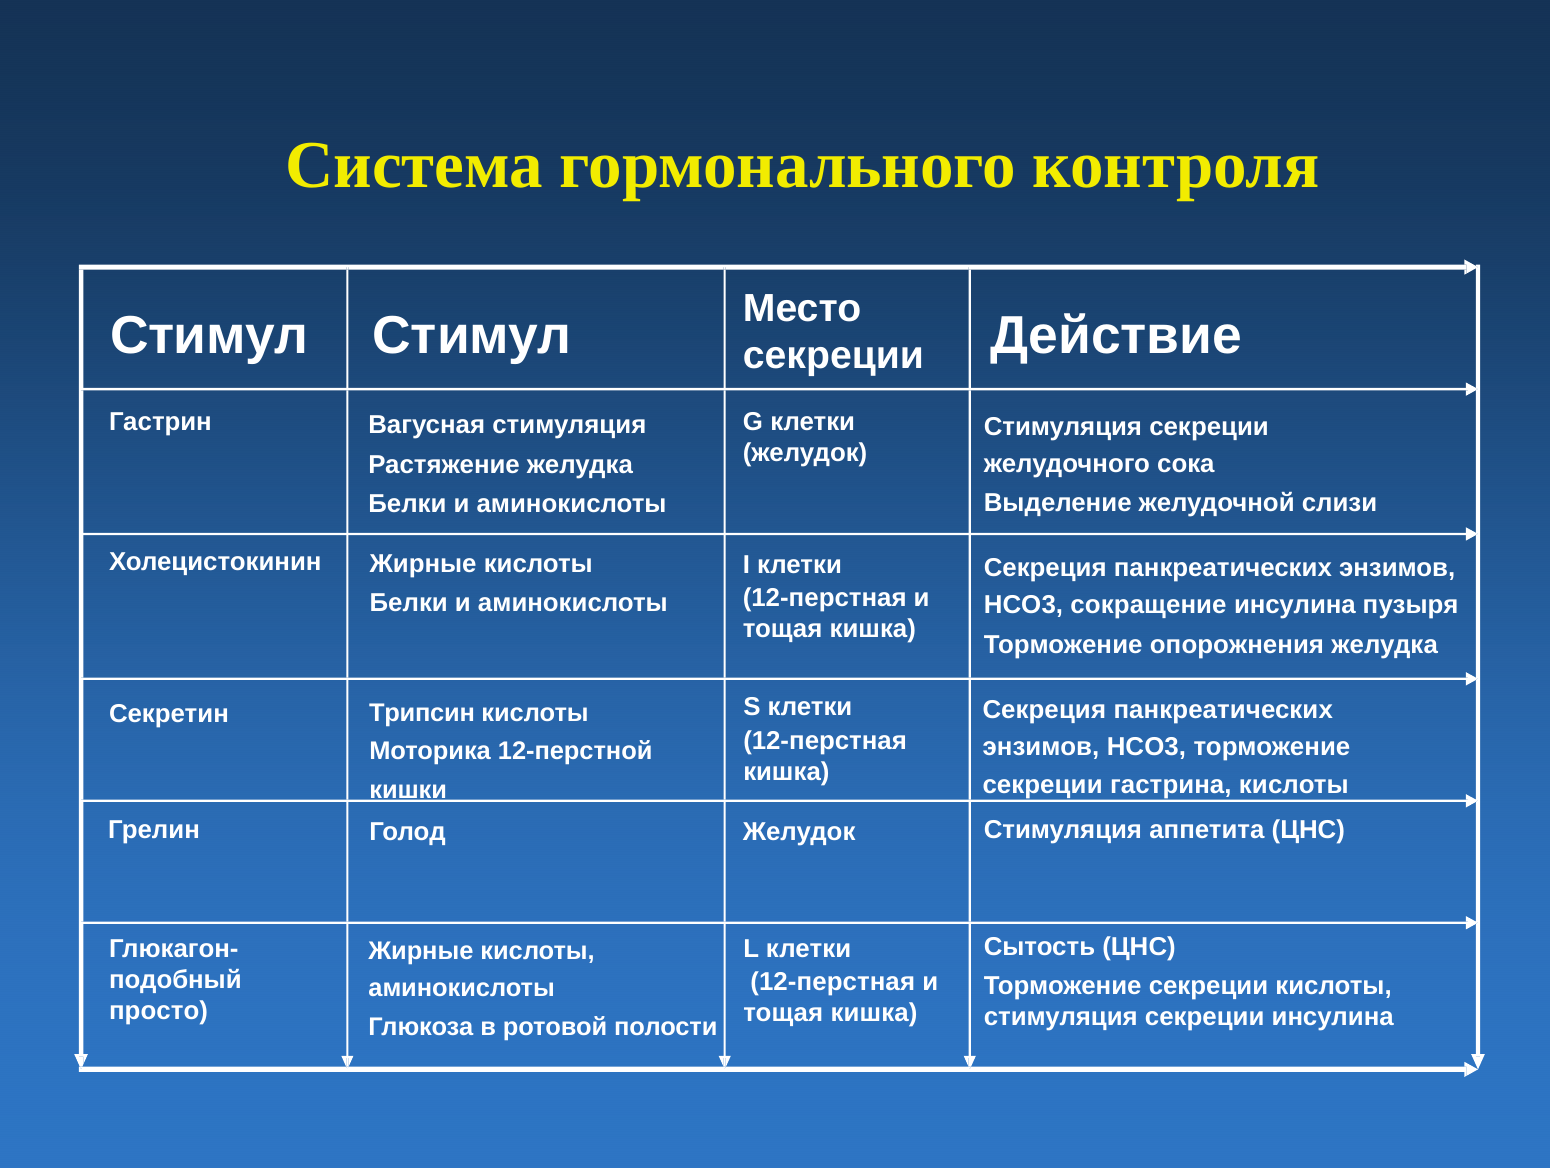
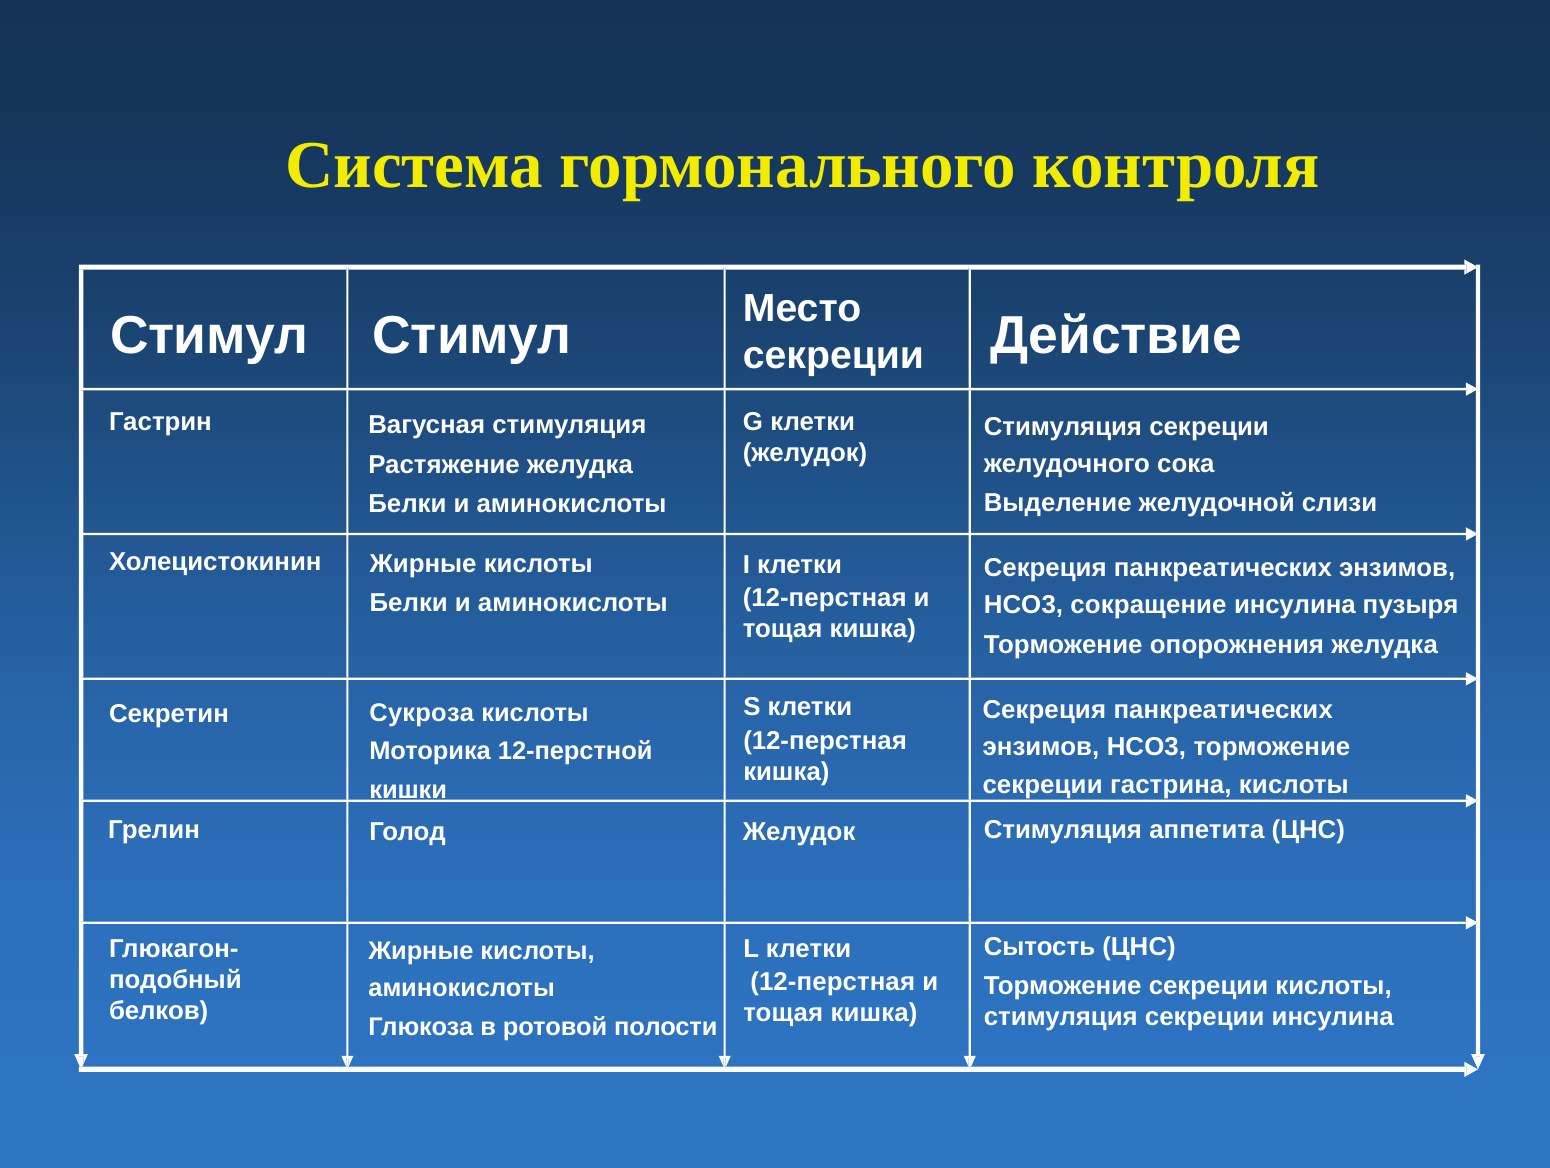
Трипсин: Трипсин -> Сукроза
просто: просто -> белков
